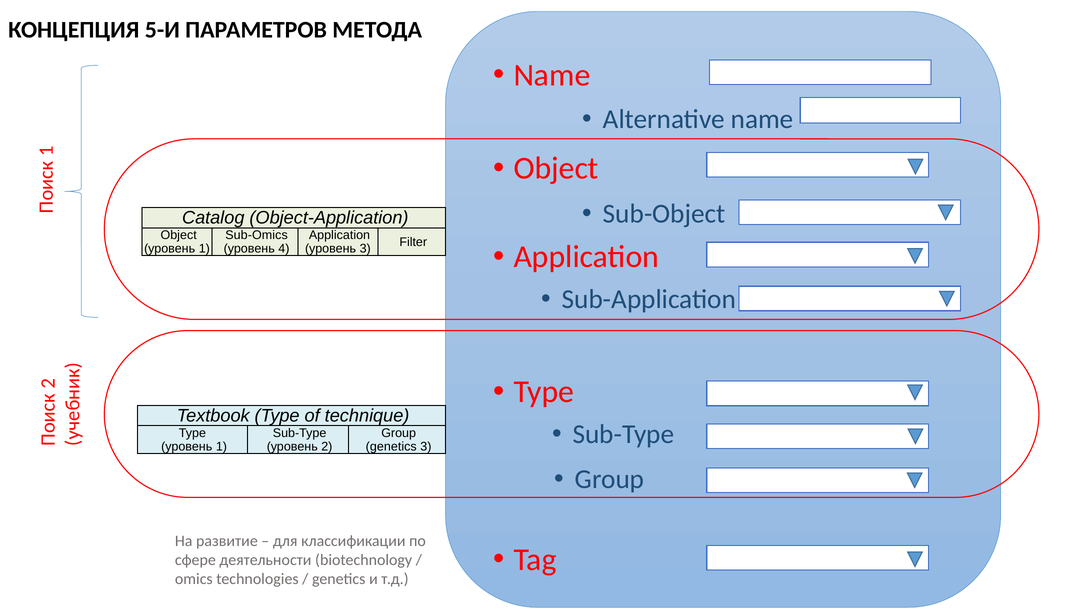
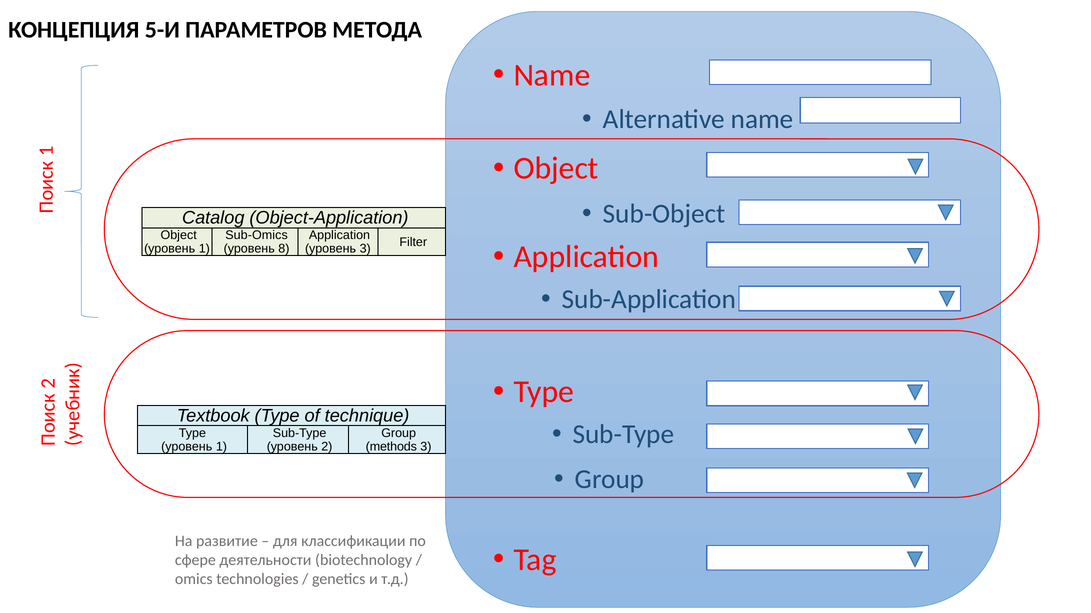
4: 4 -> 8
genetics at (391, 447): genetics -> methods
